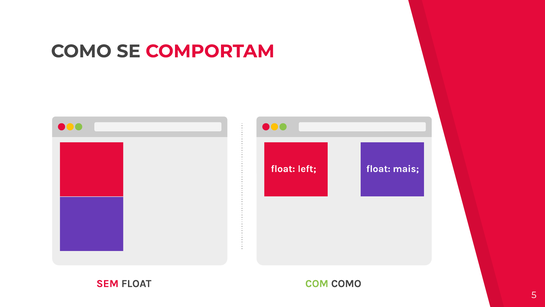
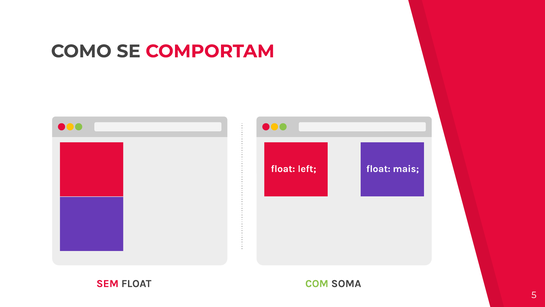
COM COMO: COMO -> SOMA
